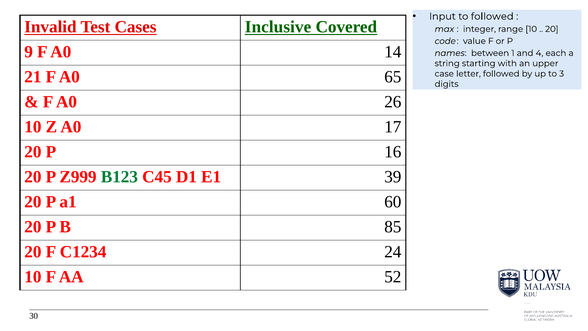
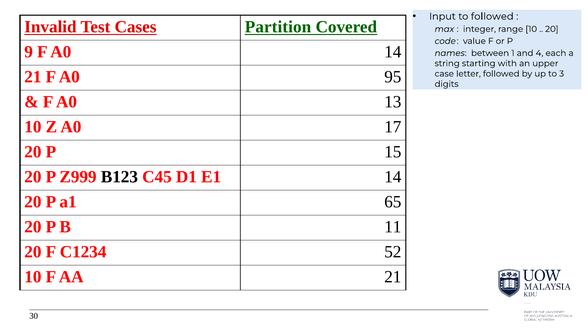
Inclusive: Inclusive -> Partition
65: 65 -> 95
26: 26 -> 13
16: 16 -> 15
B123 colour: green -> black
E1 39: 39 -> 14
60: 60 -> 65
85: 85 -> 11
24: 24 -> 52
AA 52: 52 -> 21
